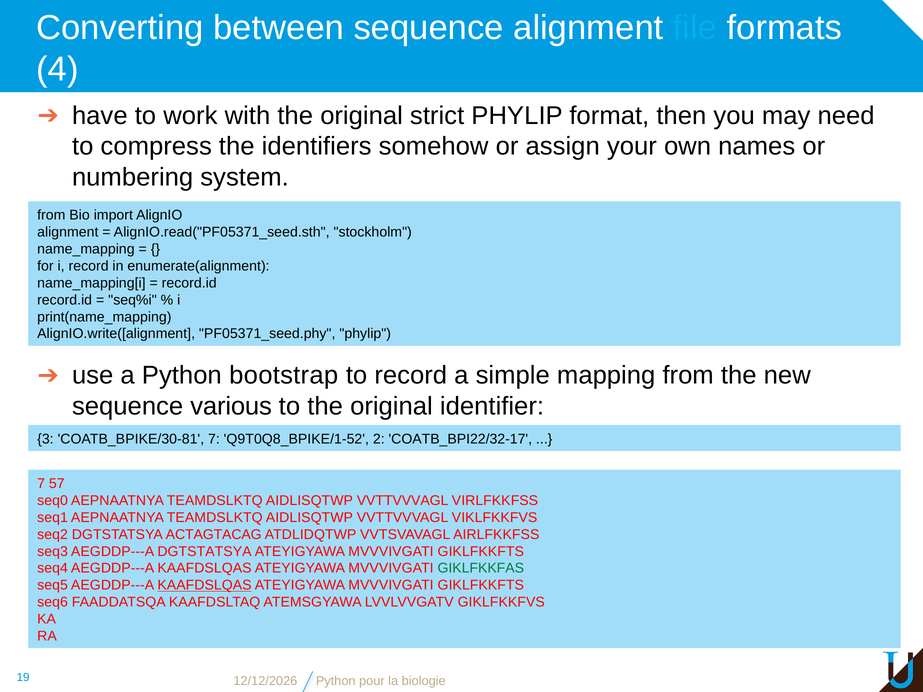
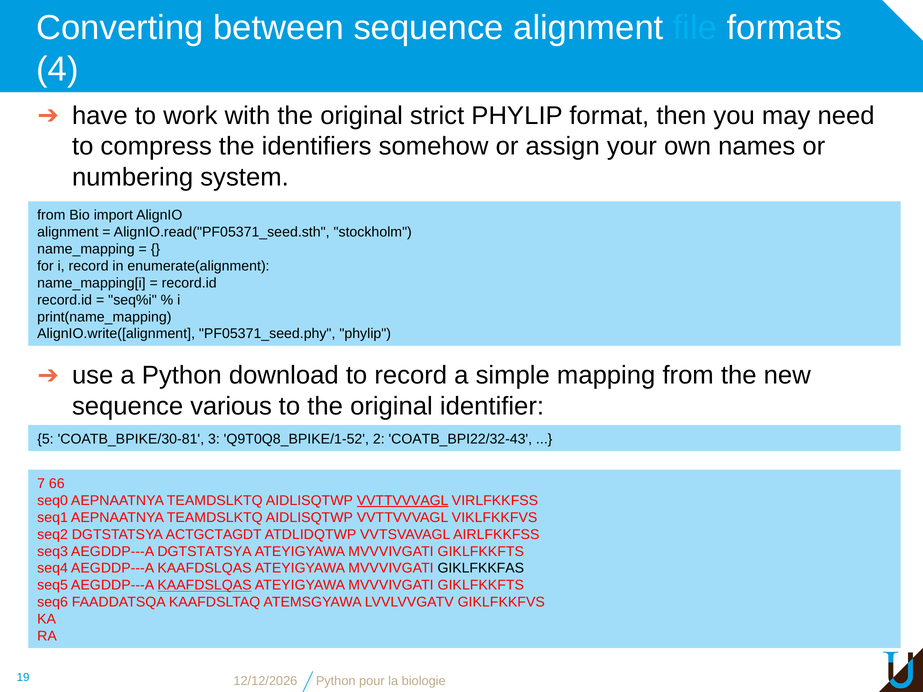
bootstrap: bootstrap -> download
3: 3 -> 5
COATB_BPIKE/30-81 7: 7 -> 3
COATB_BPI22/32-17: COATB_BPI22/32-17 -> COATB_BPI22/32-43
57: 57 -> 66
VVTTVVVAGL at (403, 501) underline: none -> present
ACTAGTACAG: ACTAGTACAG -> ACTGCTAGDT
GIKLFKKFAS colour: green -> black
